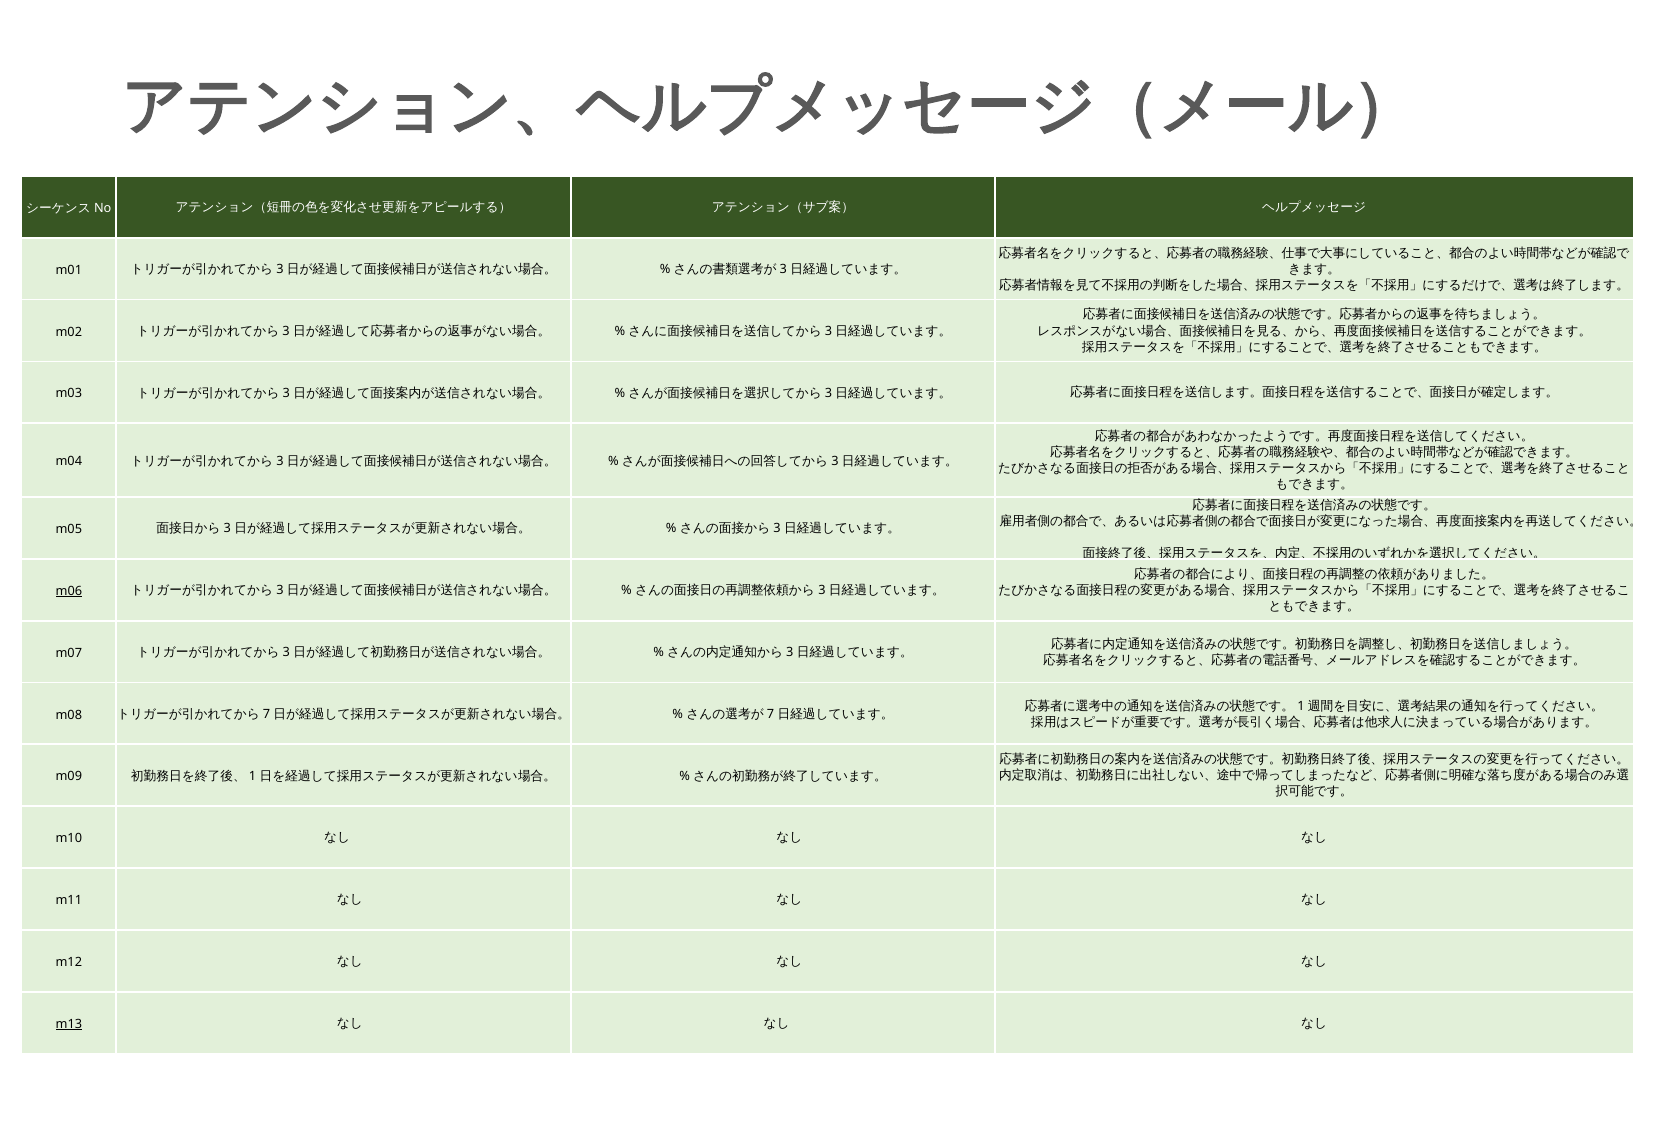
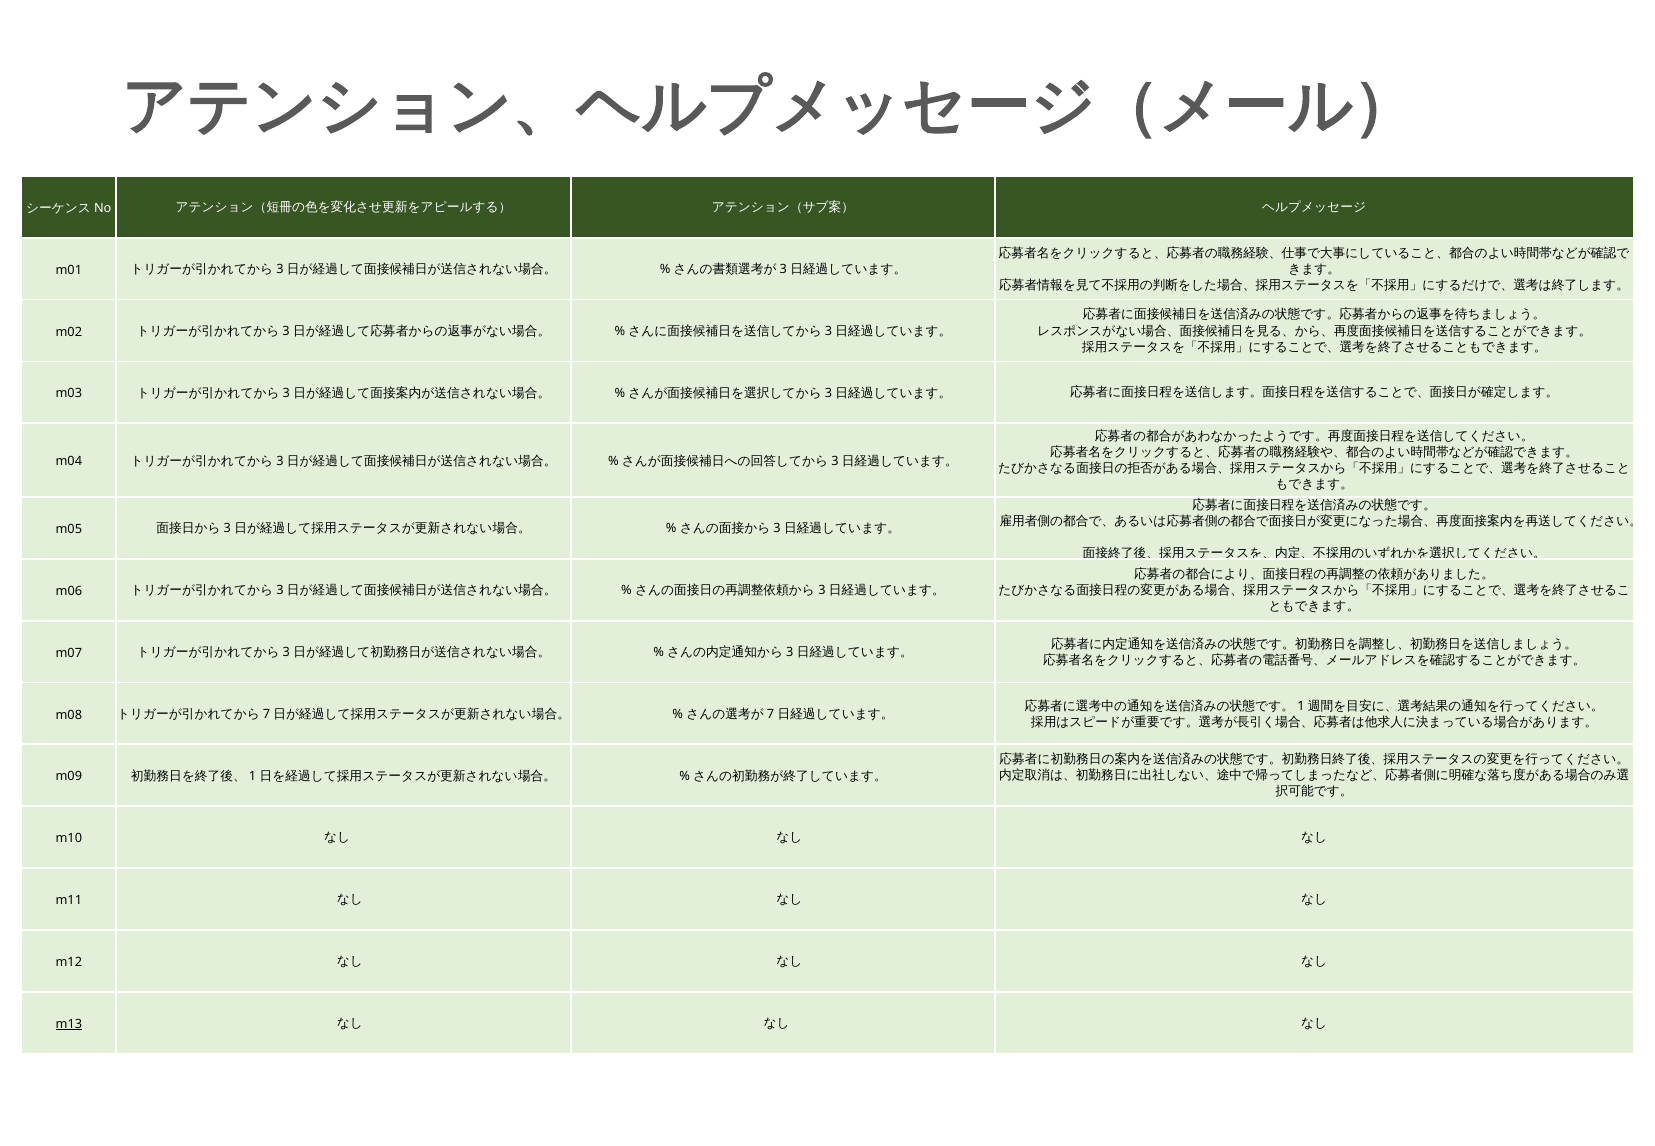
m06 underline: present -> none
